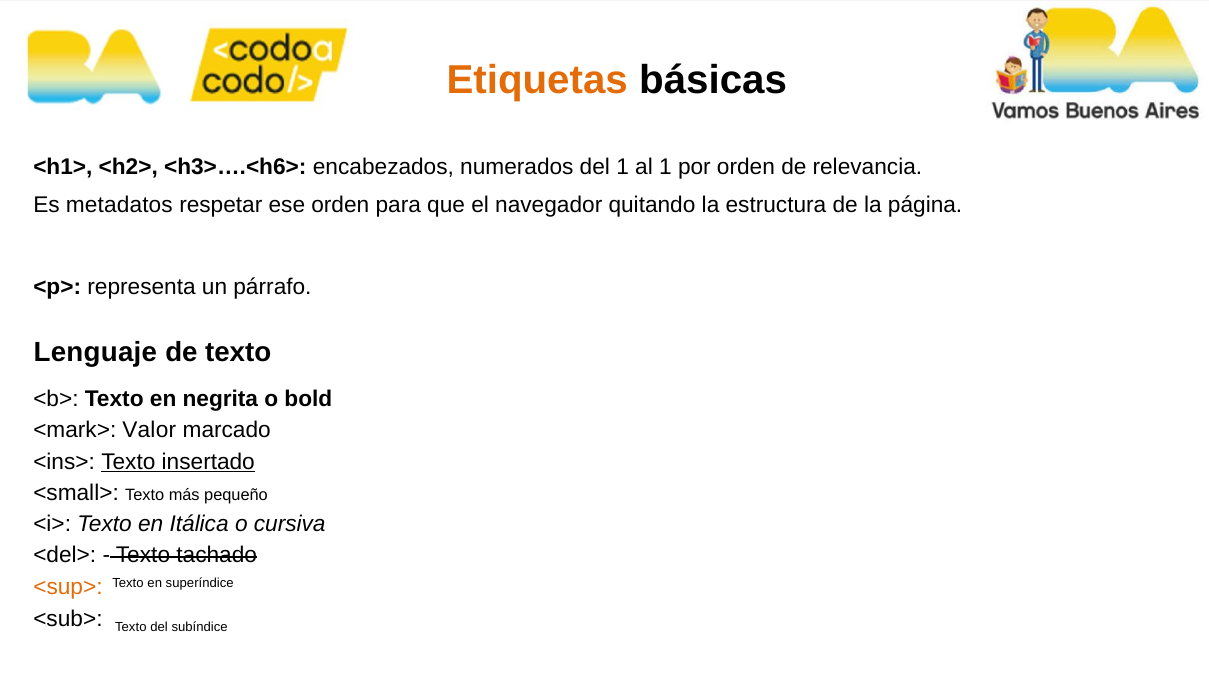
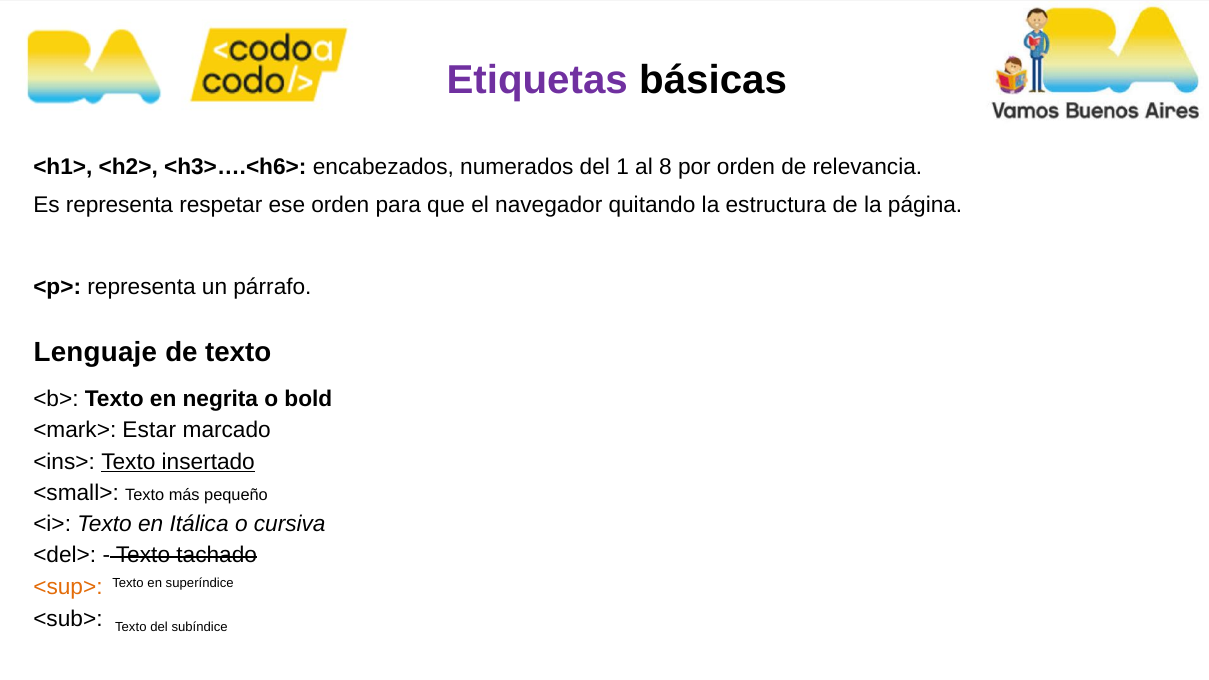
Etiquetas colour: orange -> purple
al 1: 1 -> 8
Es metadatos: metadatos -> representa
Valor: Valor -> Estar
